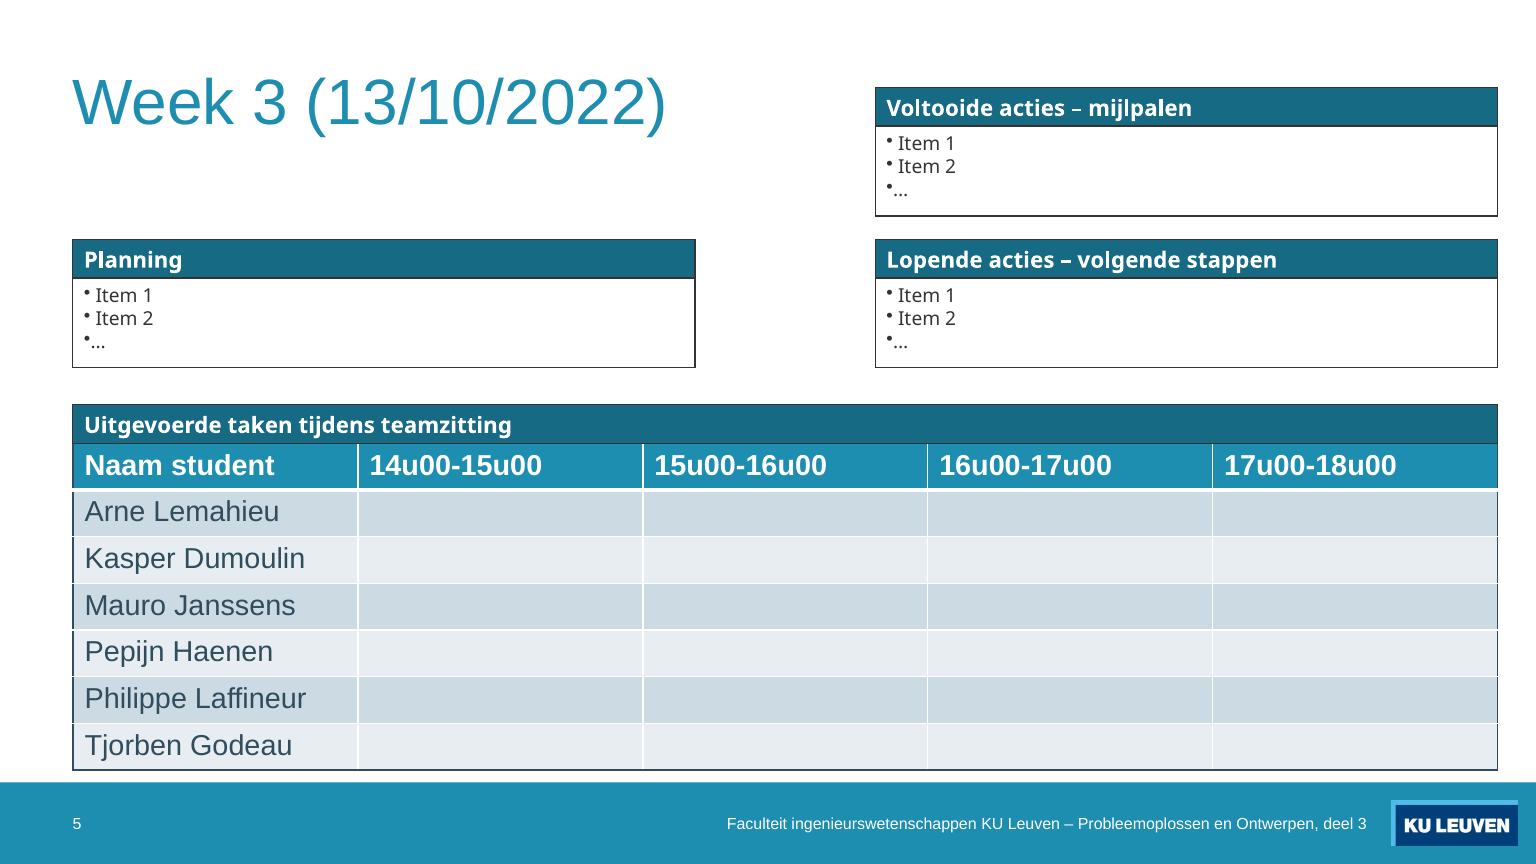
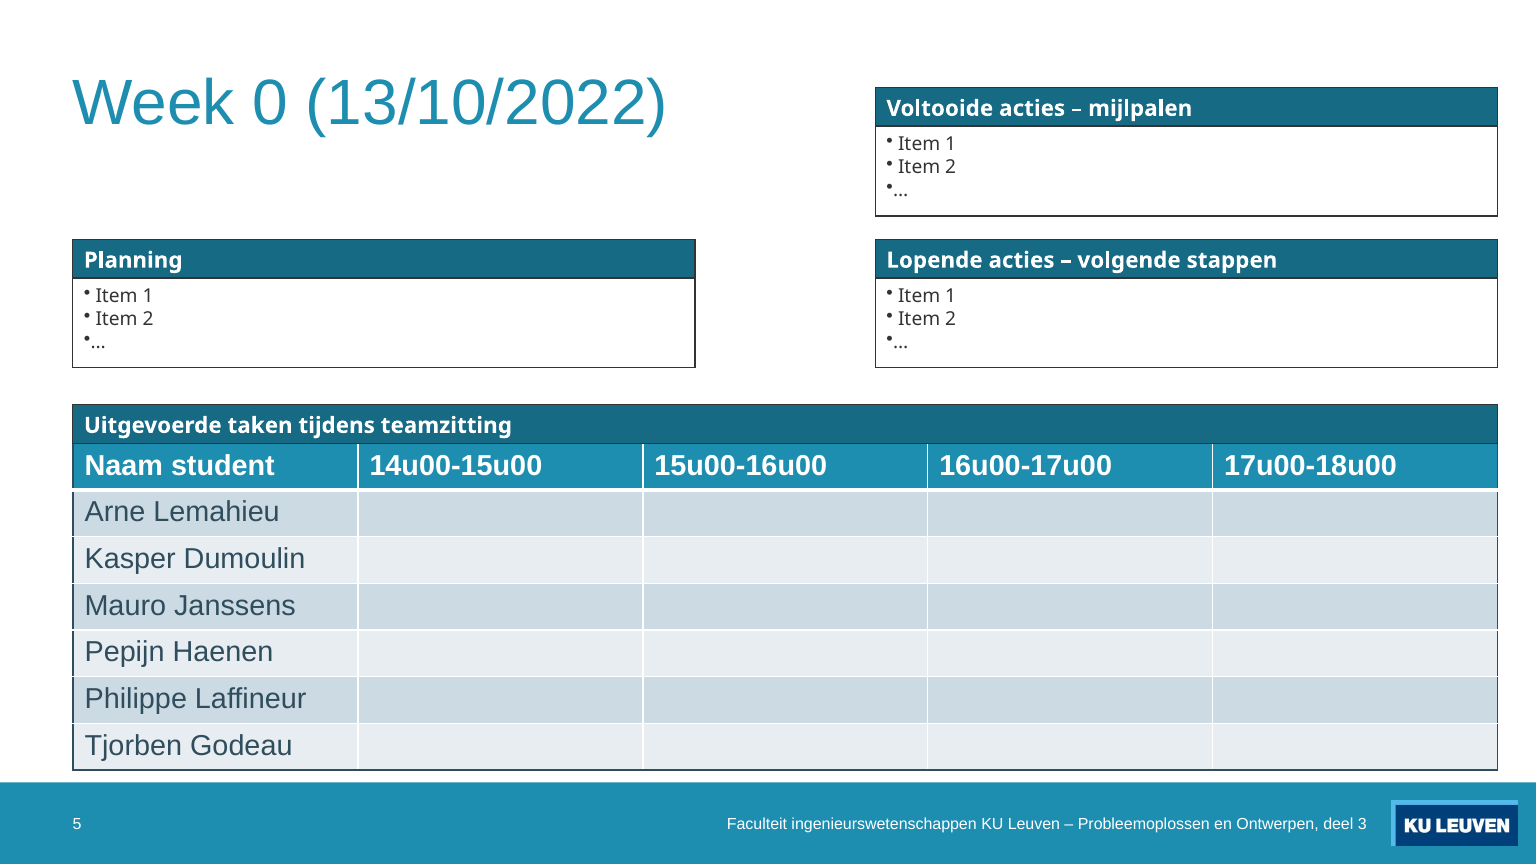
Week 3: 3 -> 0
